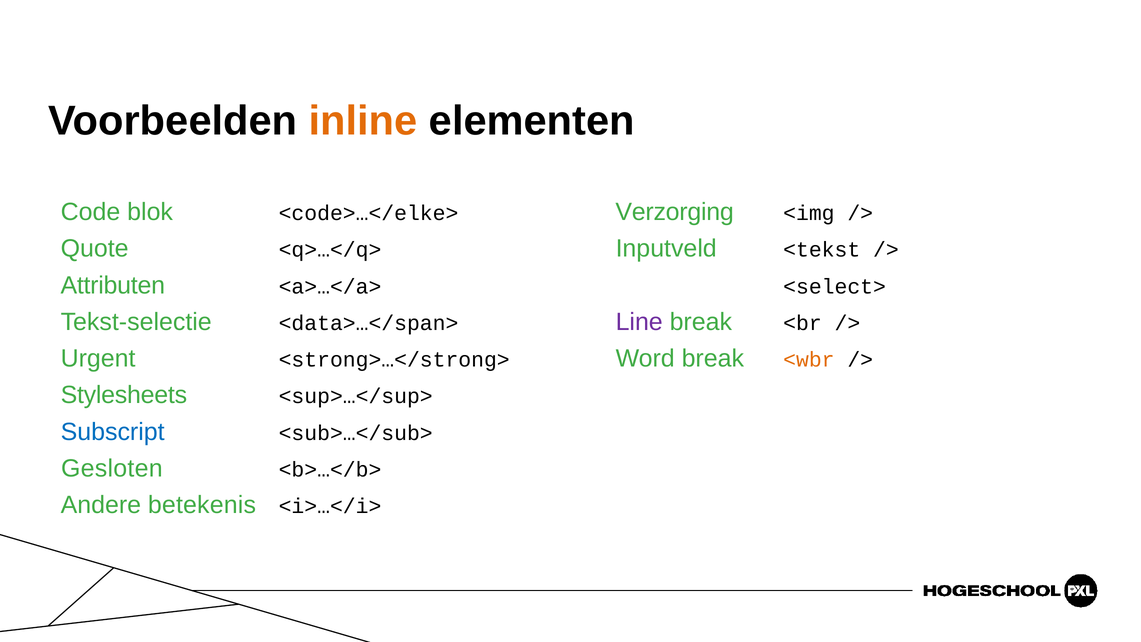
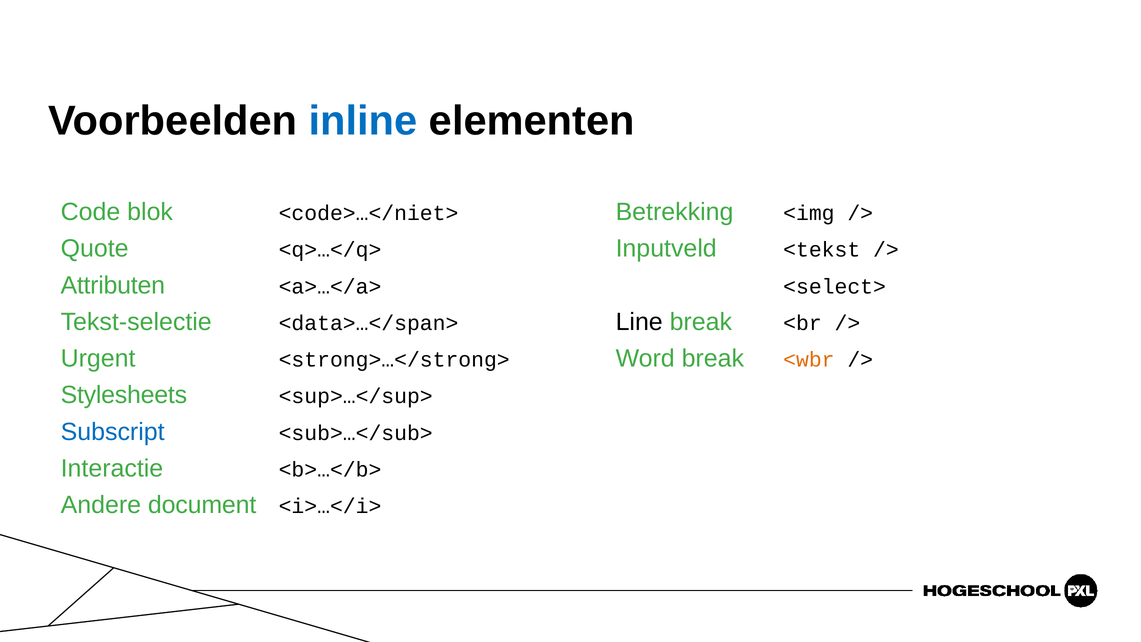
inline colour: orange -> blue
<code>…</elke>: <code>…</elke> -> <code>…</niet>
Verzorging: Verzorging -> Betrekking
Line colour: purple -> black
Gesloten: Gesloten -> Interactie
betekenis: betekenis -> document
